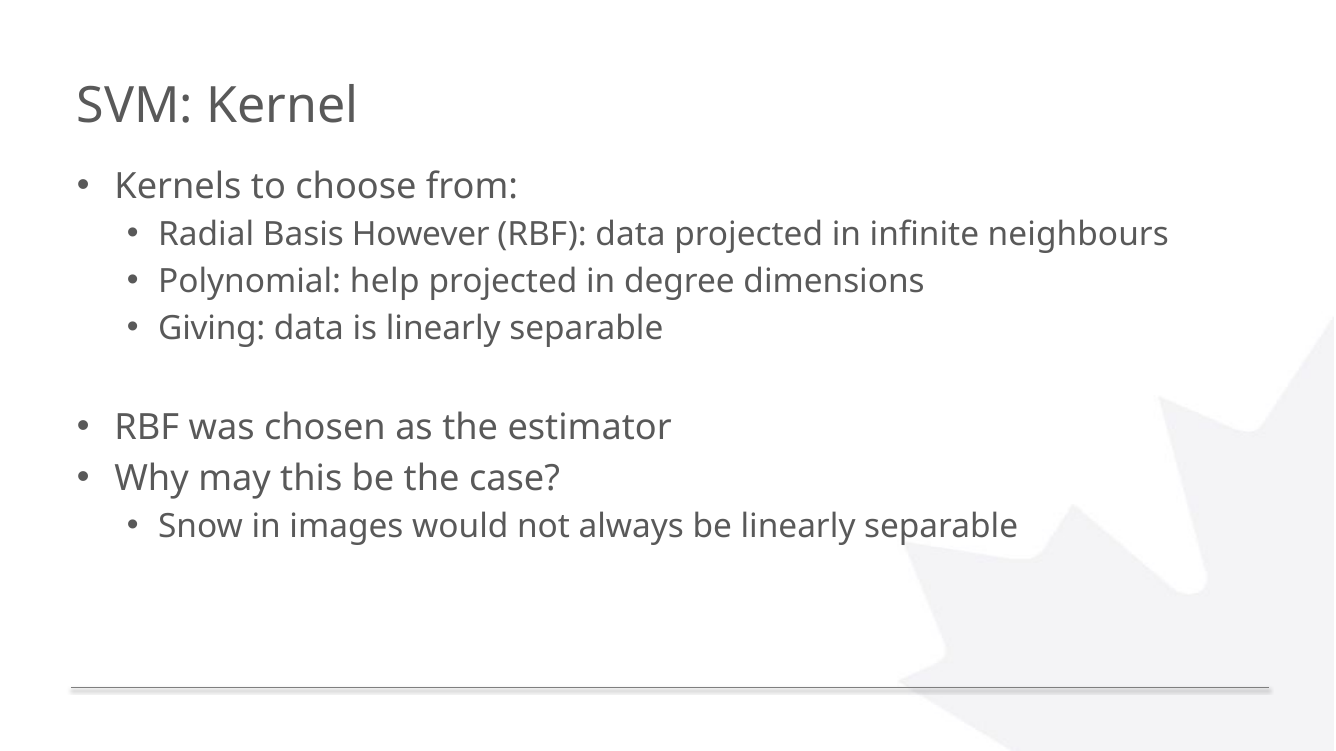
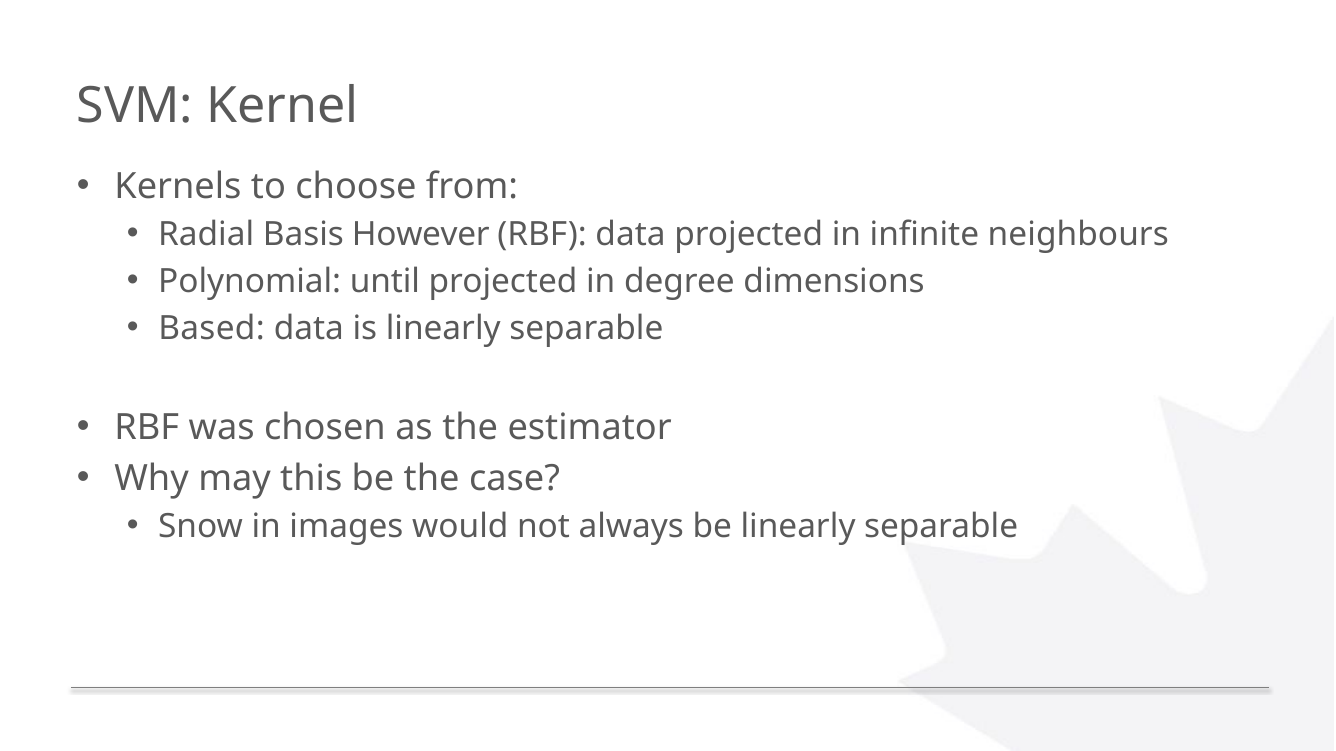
help: help -> until
Giving: Giving -> Based
